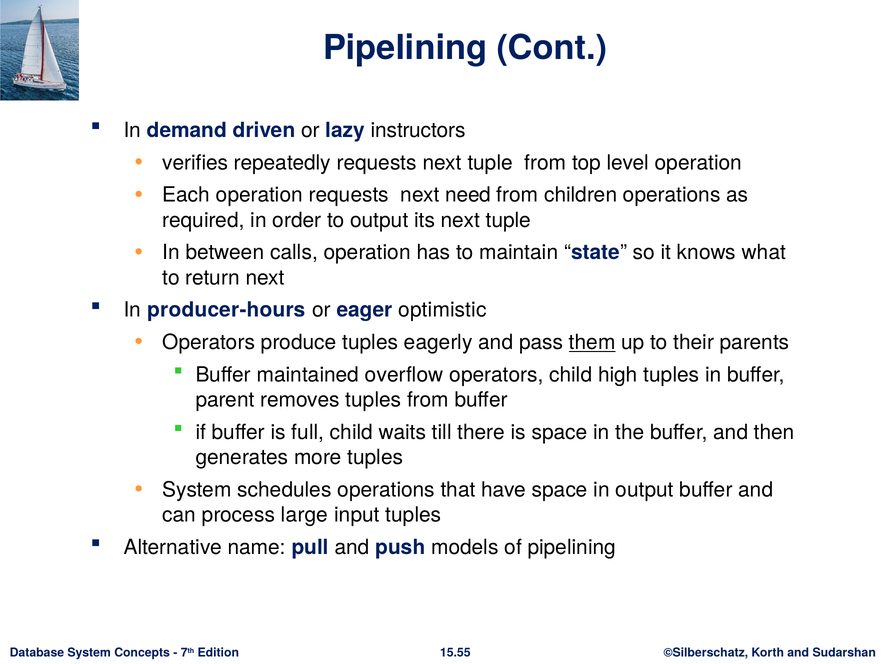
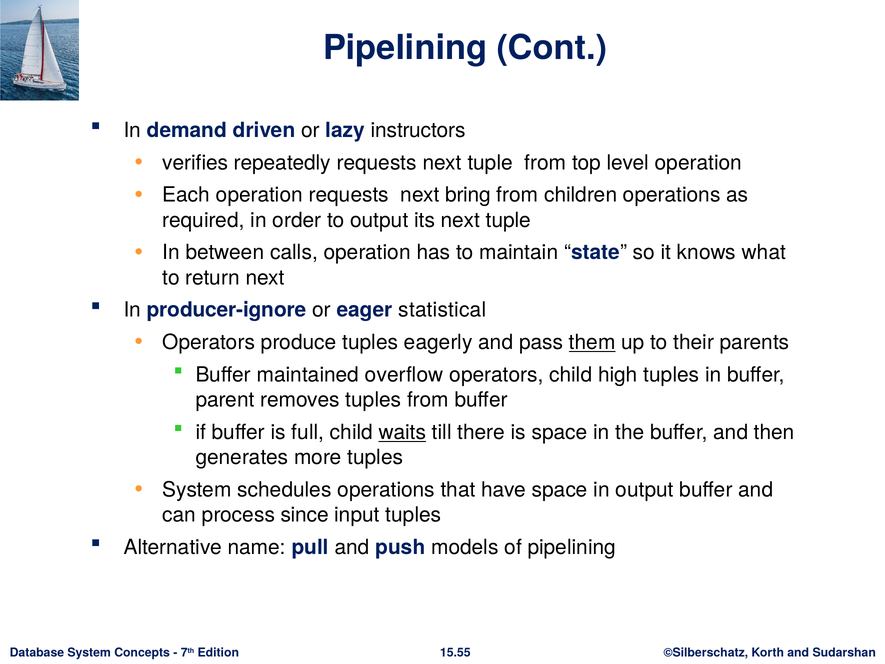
need: need -> bring
producer-hours: producer-hours -> producer-ignore
optimistic: optimistic -> statistical
waits underline: none -> present
large: large -> since
